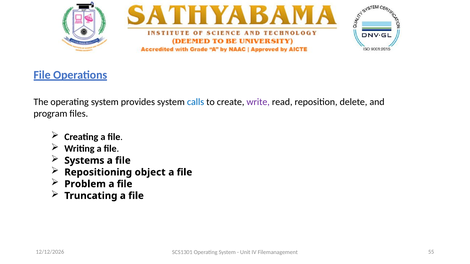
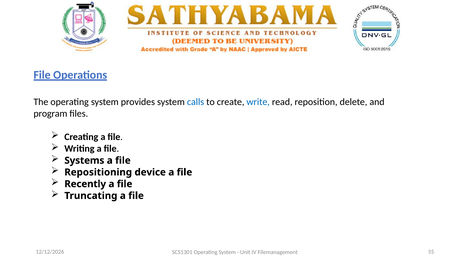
write colour: purple -> blue
object: object -> device
Problem: Problem -> Recently
